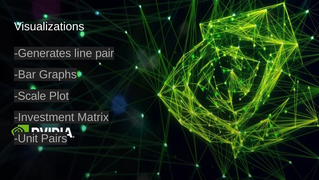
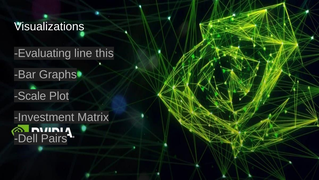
Generates: Generates -> Evaluating
pair: pair -> this
Unit: Unit -> Dell
